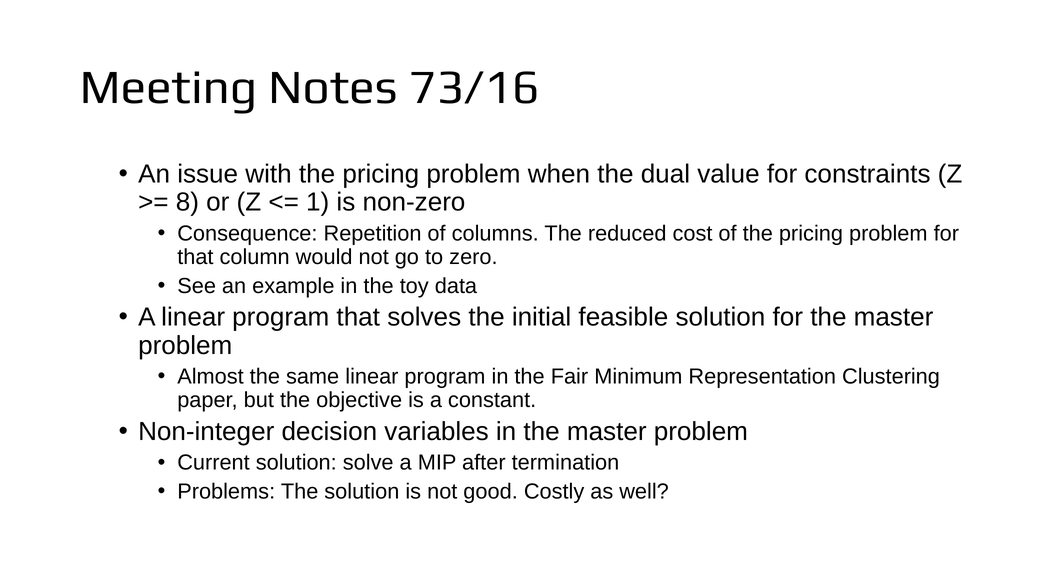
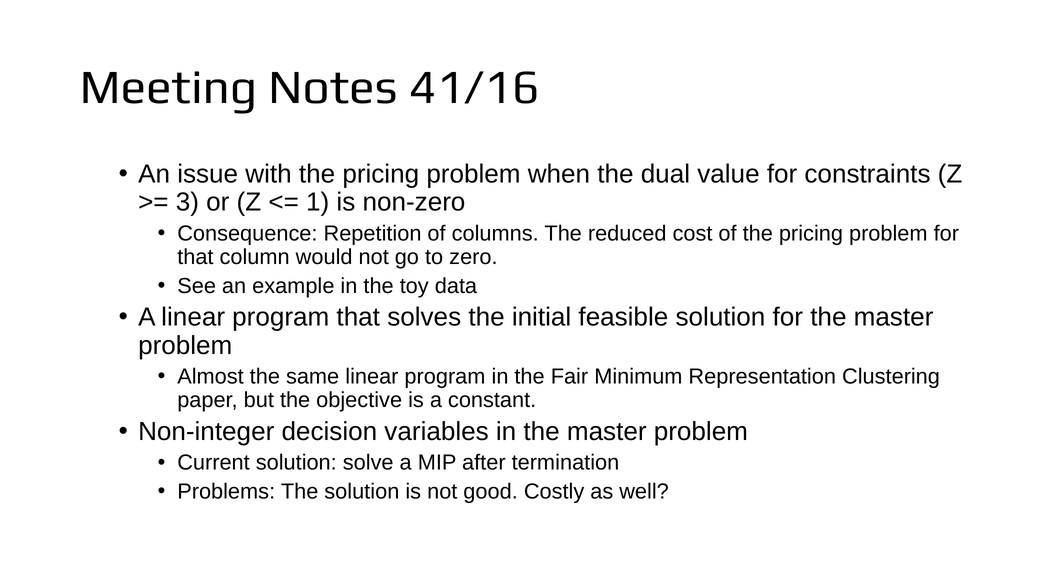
73/16: 73/16 -> 41/16
8: 8 -> 3
